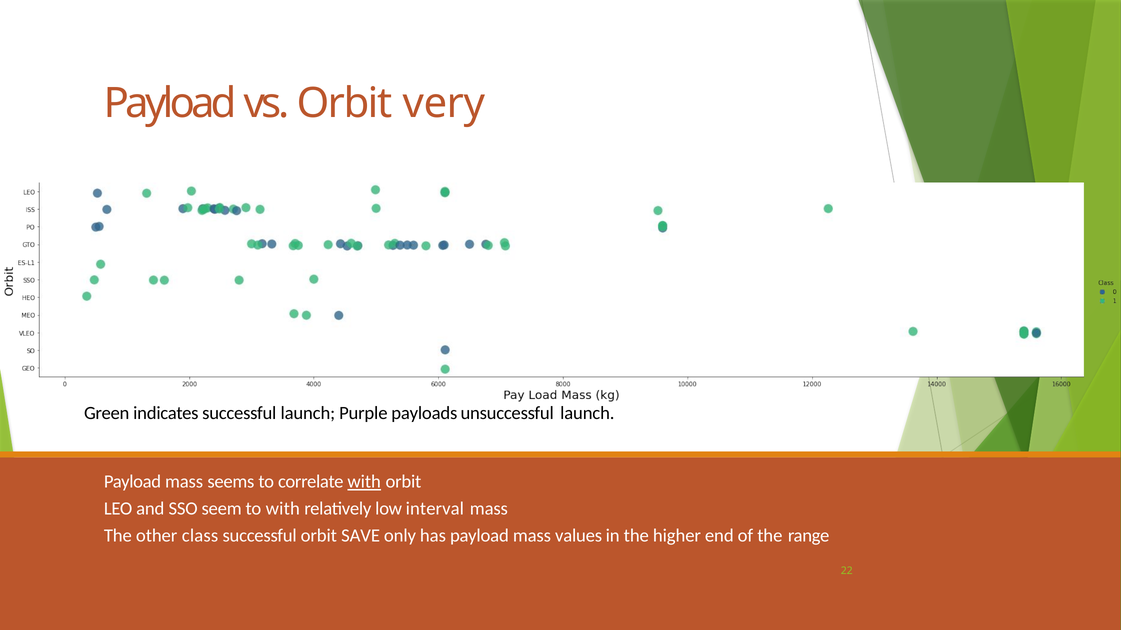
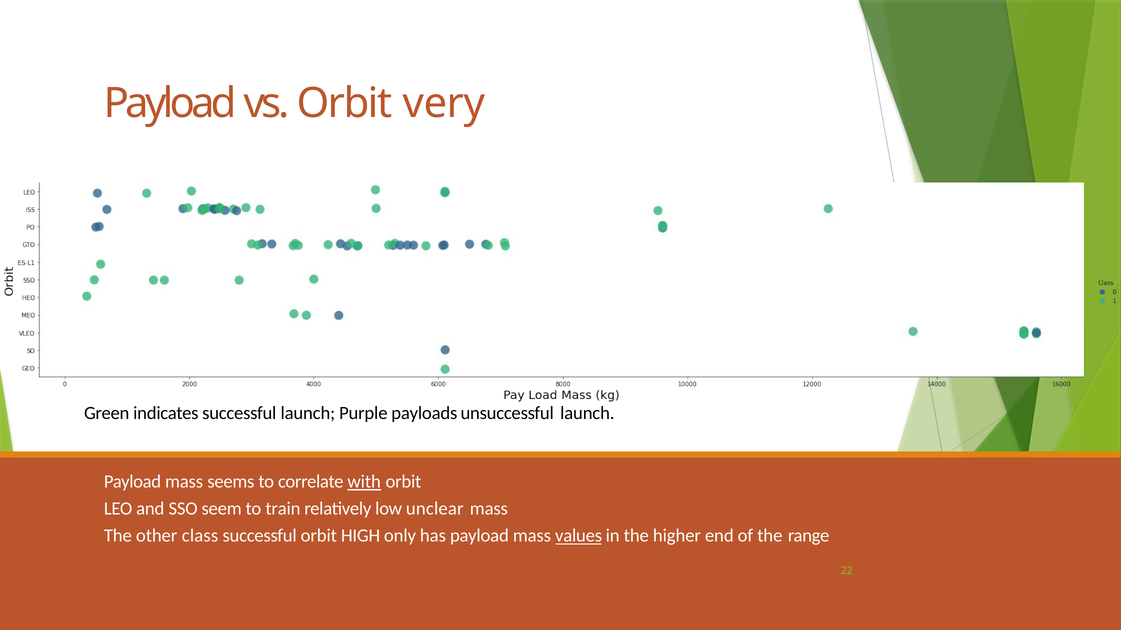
to with: with -> train
interval: interval -> unclear
SAVE: SAVE -> HIGH
values underline: none -> present
